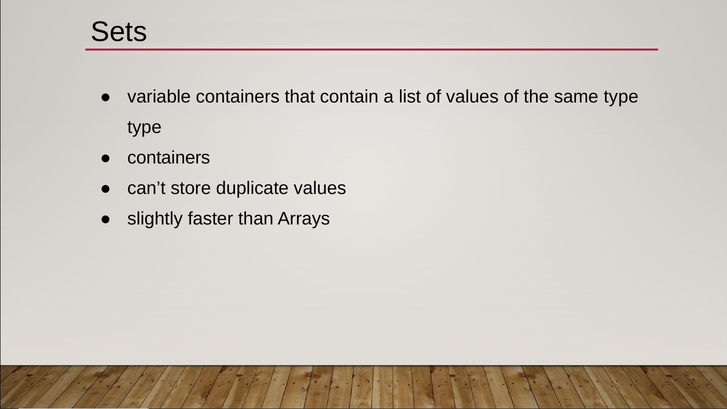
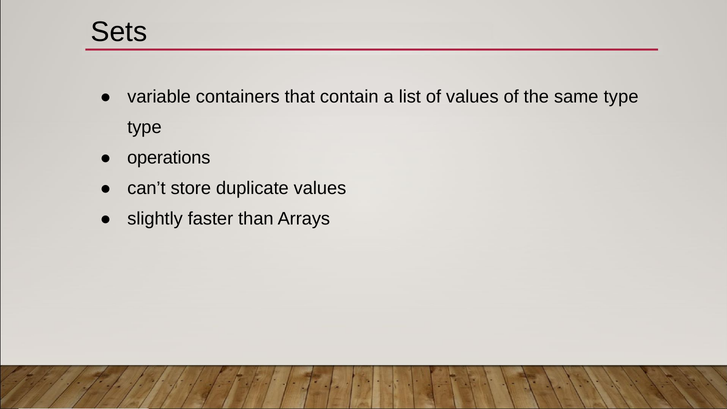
containers at (169, 158): containers -> operations
